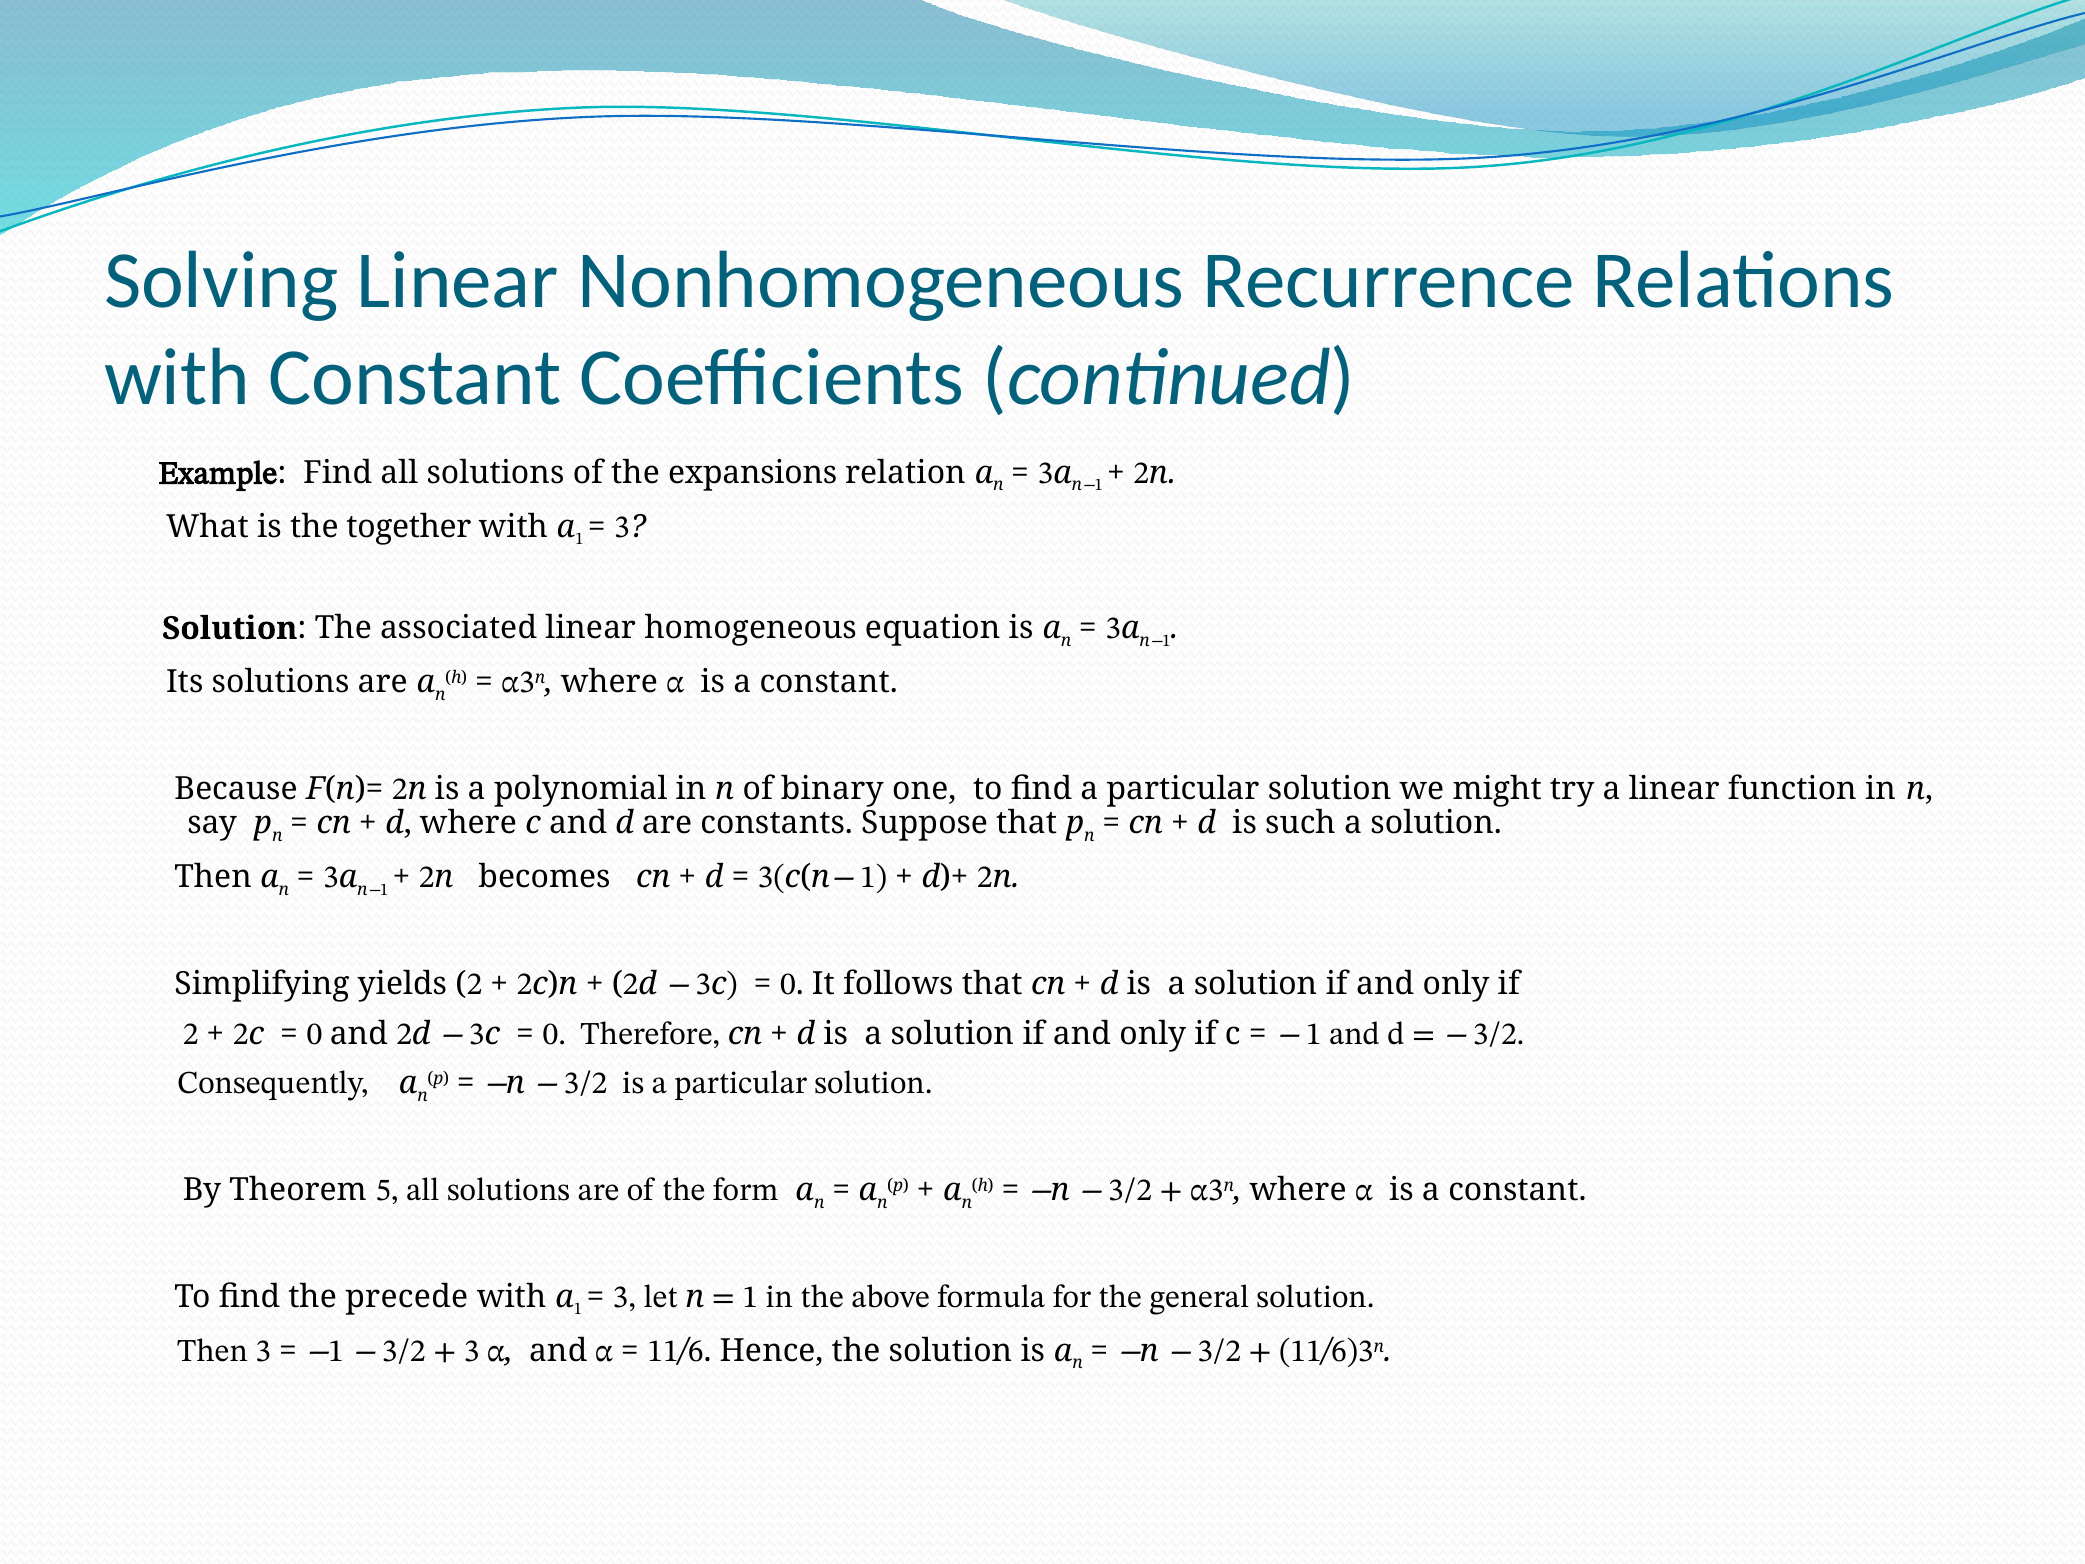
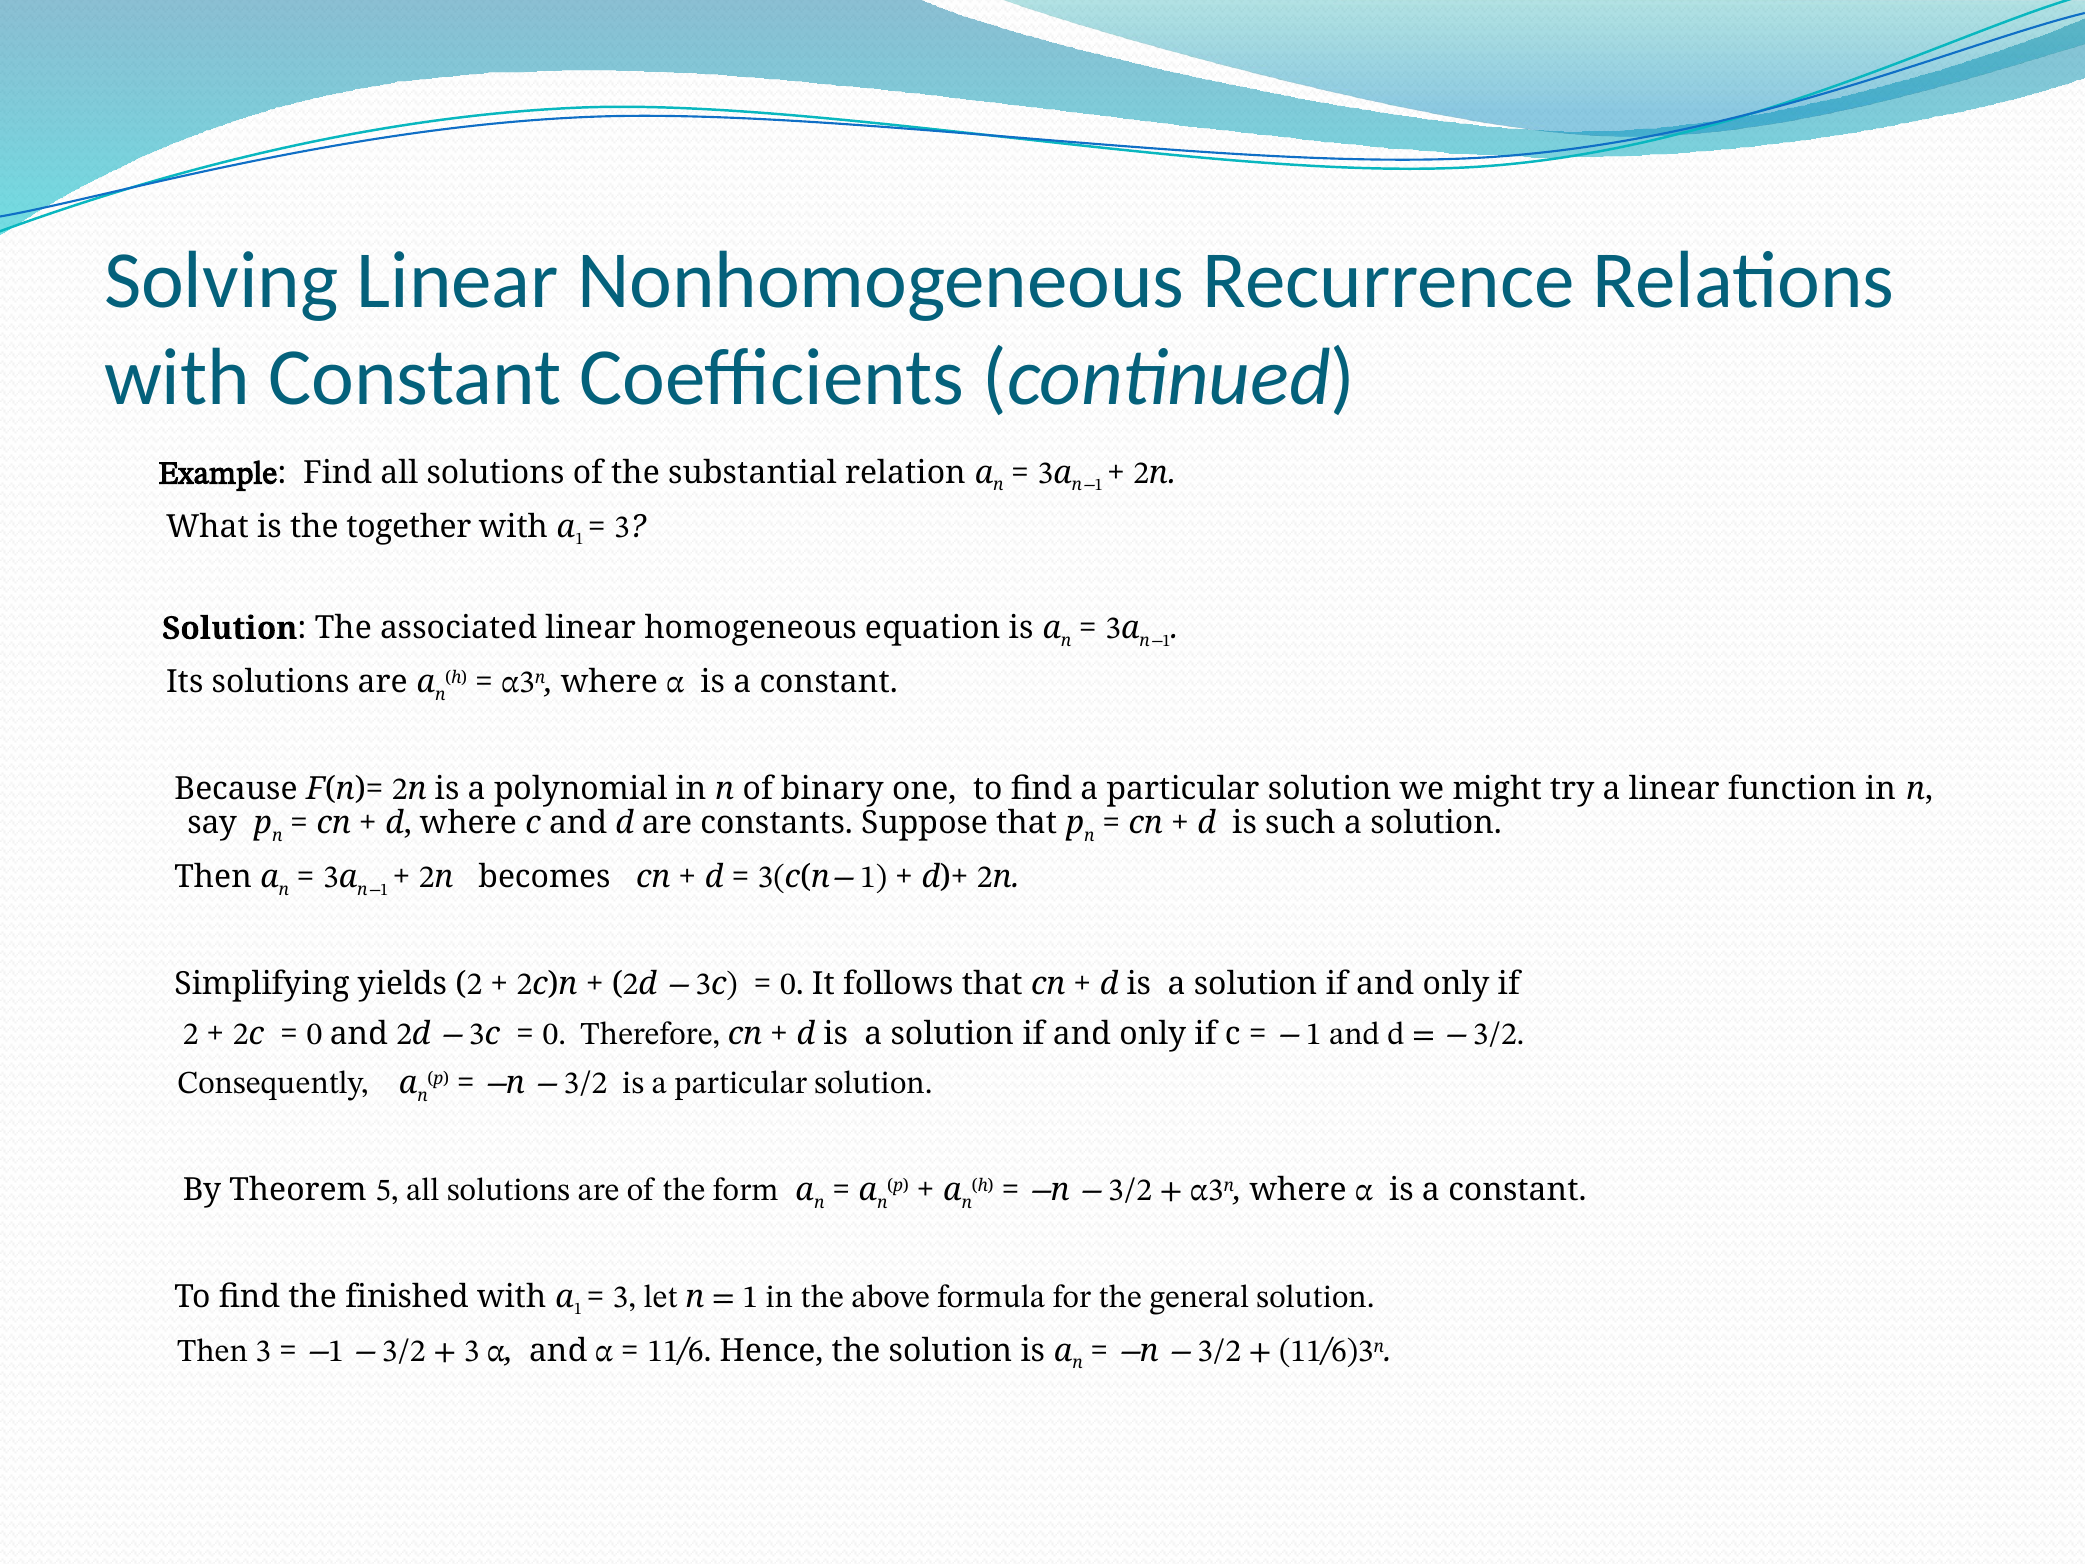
expansions: expansions -> substantial
precede: precede -> finished
